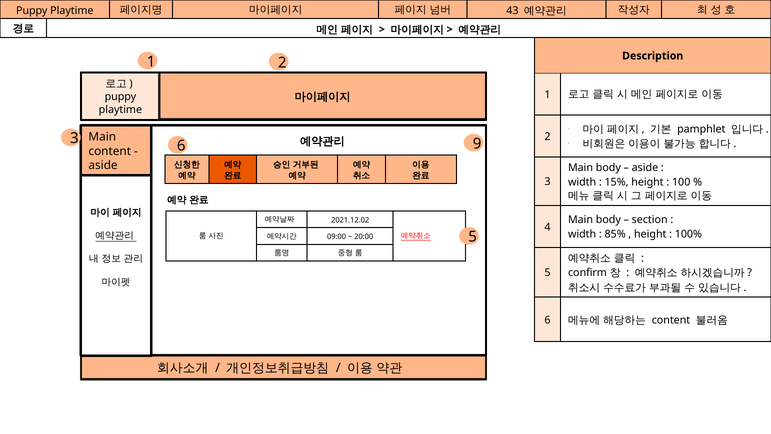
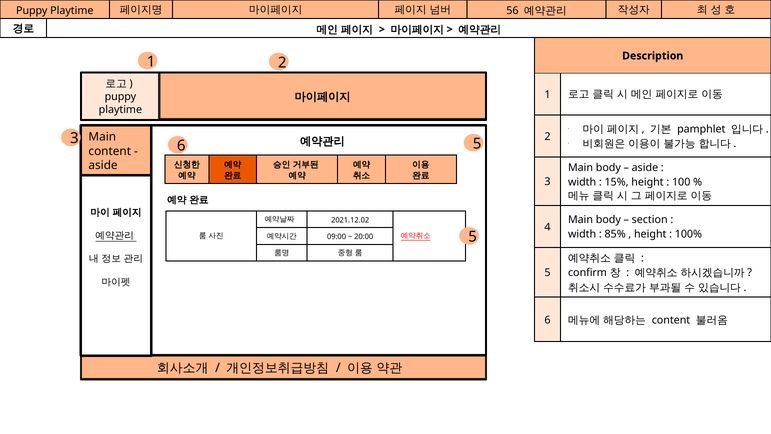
43: 43 -> 56
3 9: 9 -> 5
